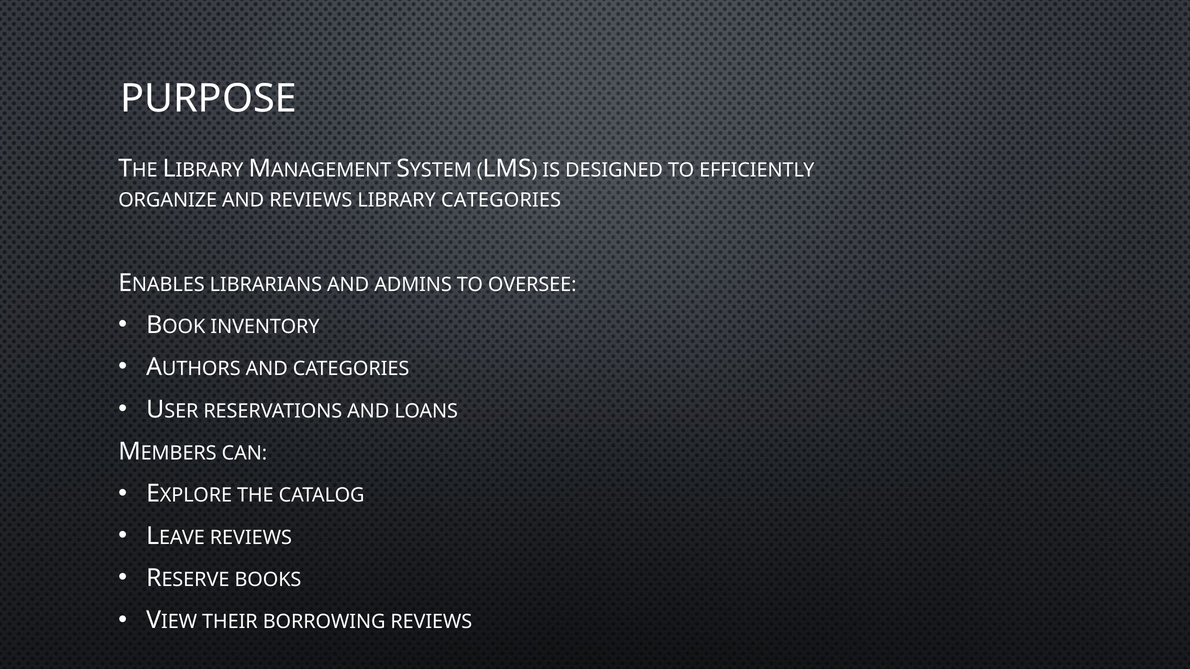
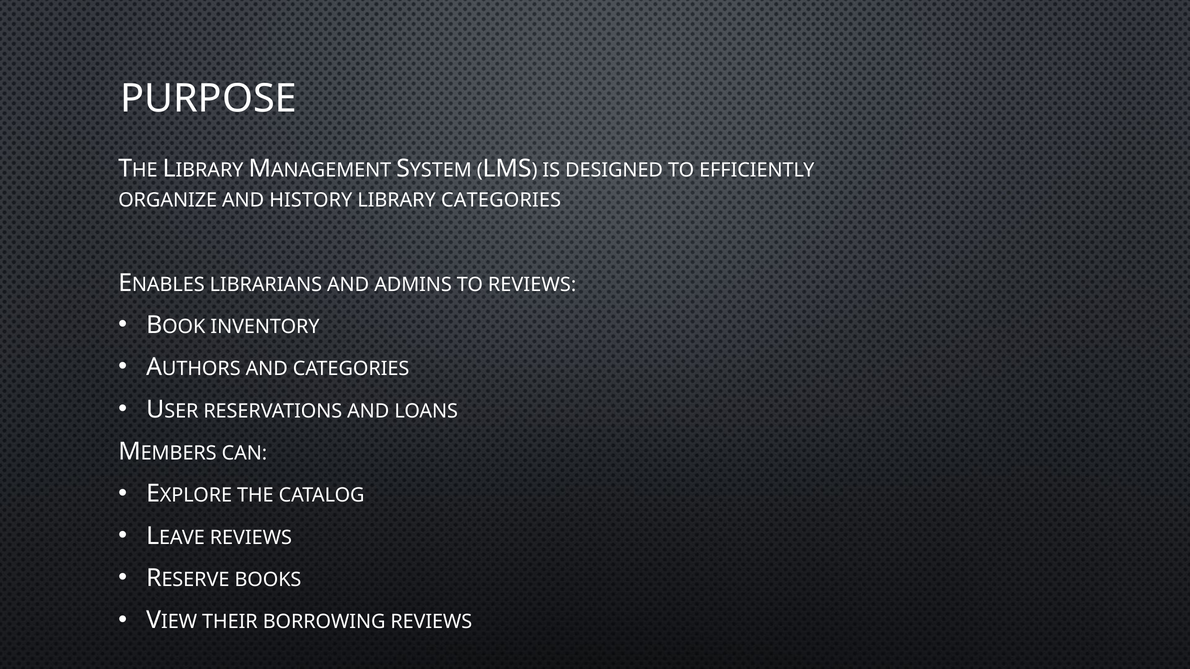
AND REVIEWS: REVIEWS -> HISTORY
TO OVERSEE: OVERSEE -> REVIEWS
